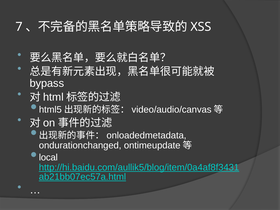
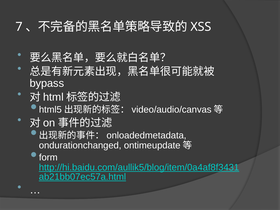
local: local -> form
